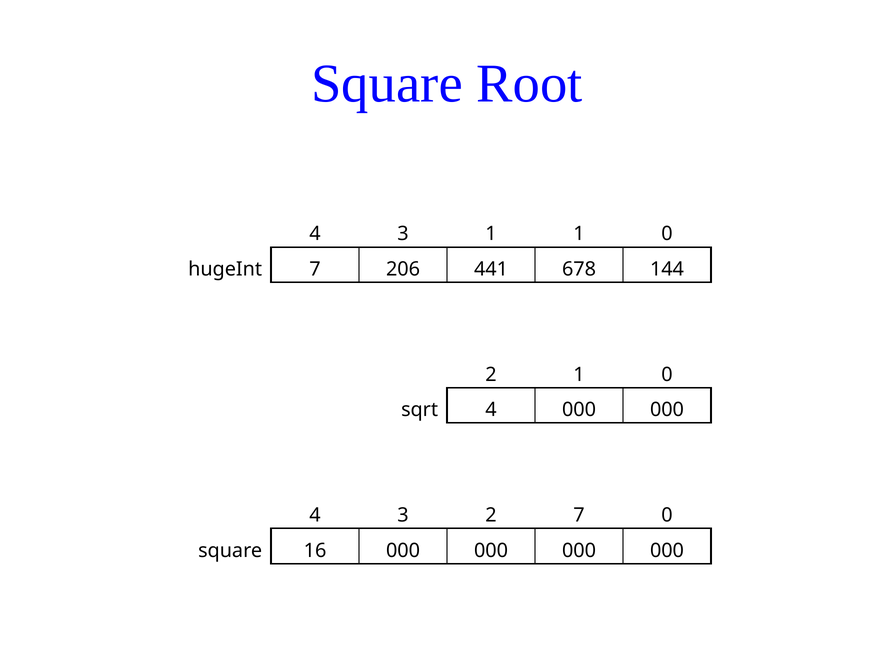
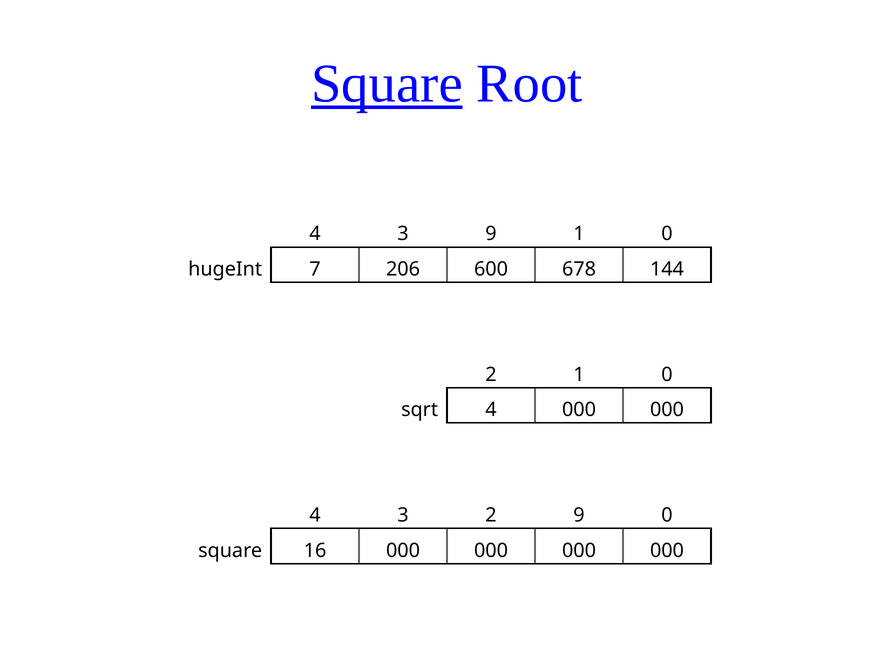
Square at (387, 84) underline: none -> present
3 1: 1 -> 9
441: 441 -> 600
2 7: 7 -> 9
